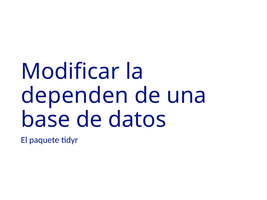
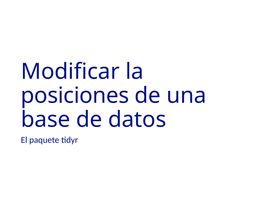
dependen: dependen -> posiciones
